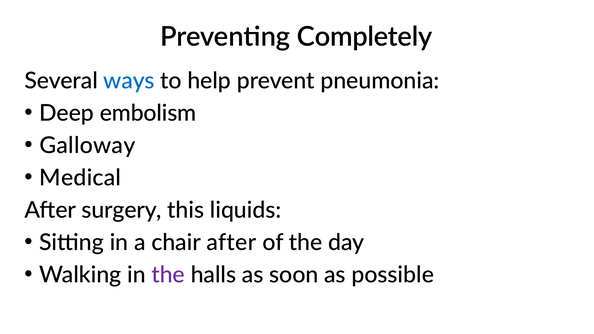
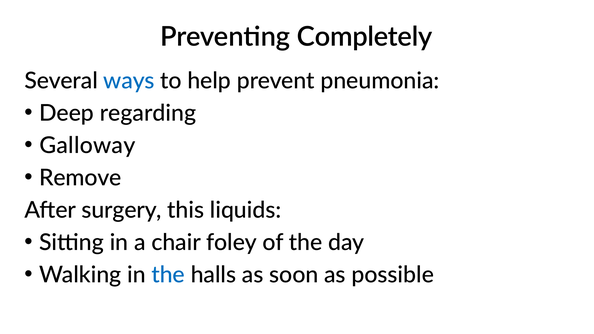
embolism: embolism -> regarding
Medical: Medical -> Remove
chair after: after -> foley
the at (168, 275) colour: purple -> blue
